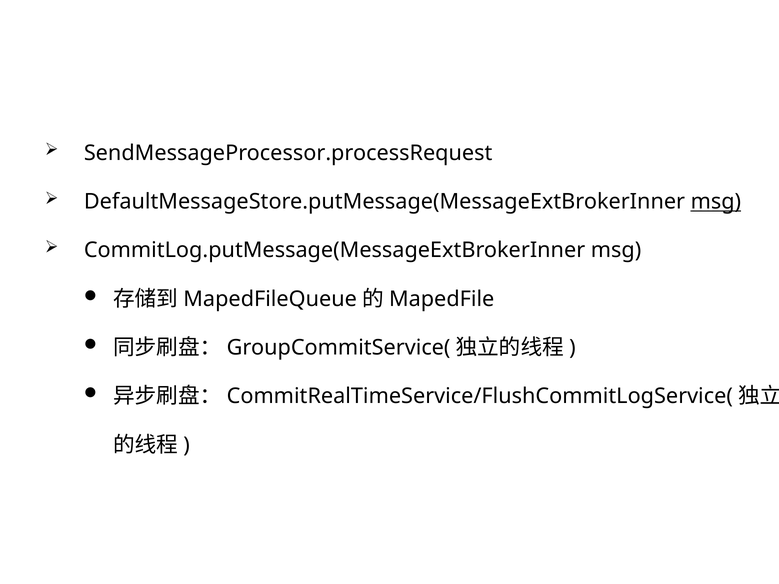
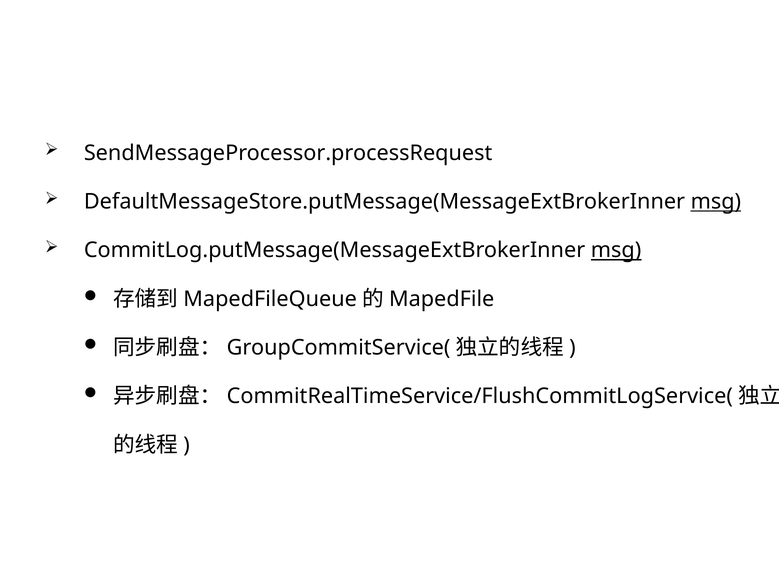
msg at (616, 250) underline: none -> present
